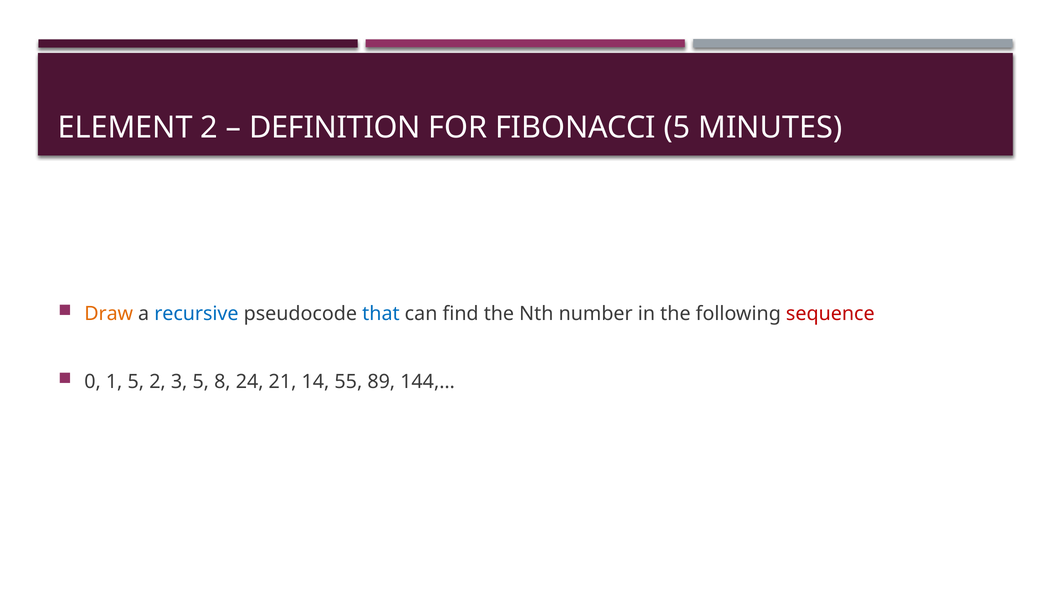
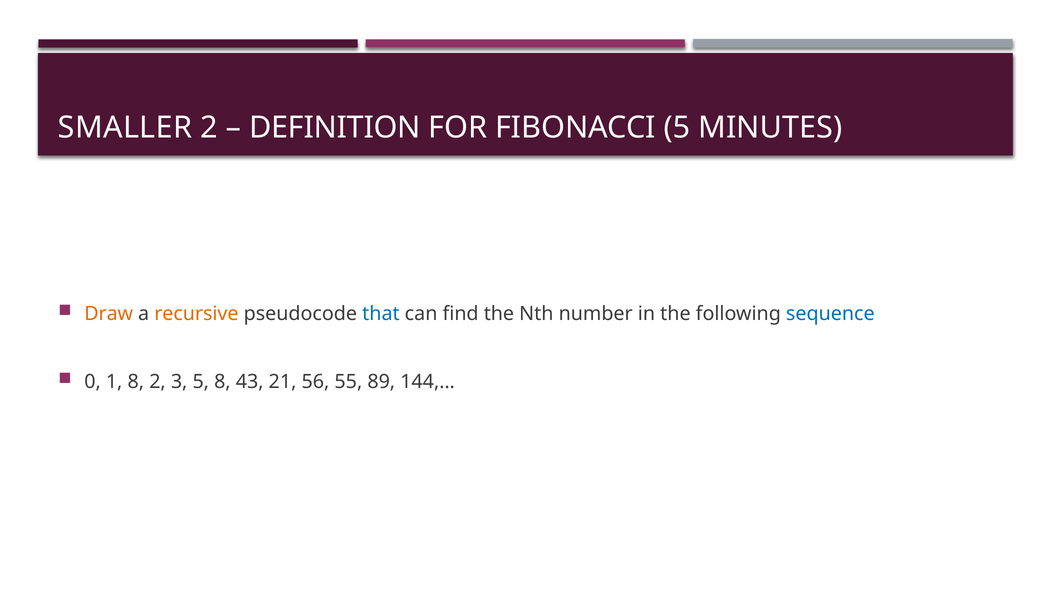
ELEMENT: ELEMENT -> SMALLER
recursive colour: blue -> orange
sequence colour: red -> blue
1 5: 5 -> 8
24: 24 -> 43
14: 14 -> 56
